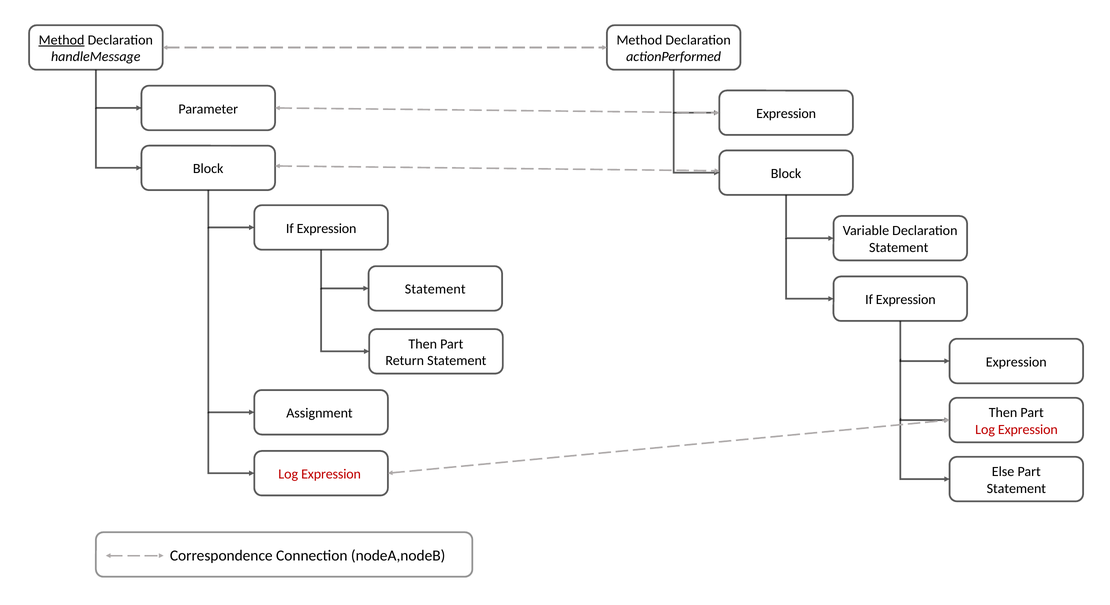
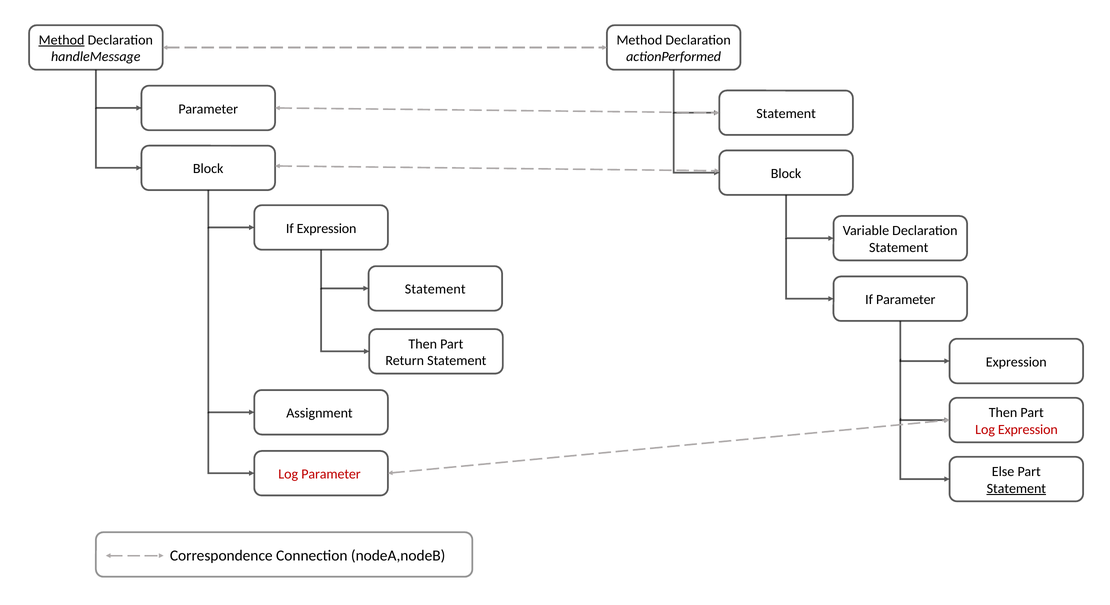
Expression at (786, 114): Expression -> Statement
Expression at (906, 300): Expression -> Parameter
Expression at (331, 475): Expression -> Parameter
Statement at (1016, 489) underline: none -> present
